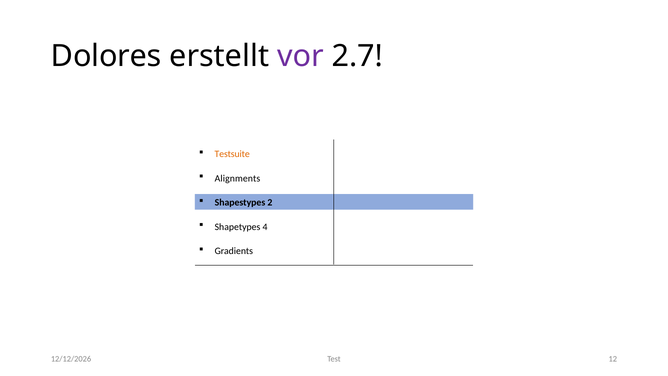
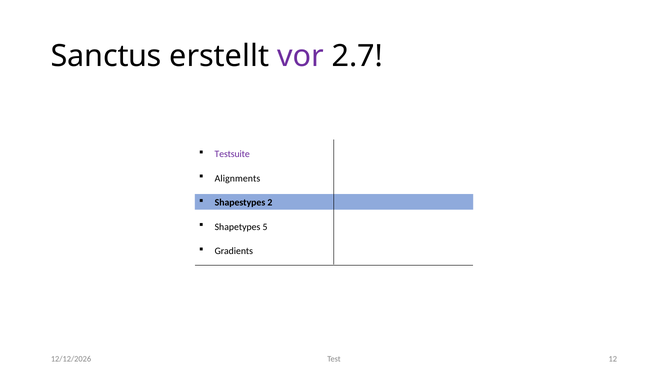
Dolores: Dolores -> Sanctus
Testsuite colour: orange -> purple
4: 4 -> 5
